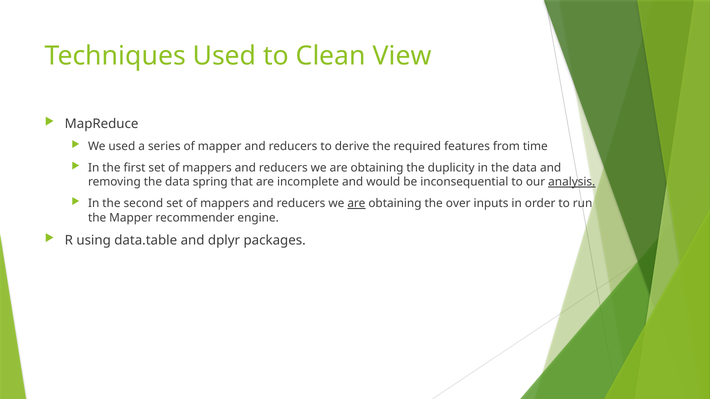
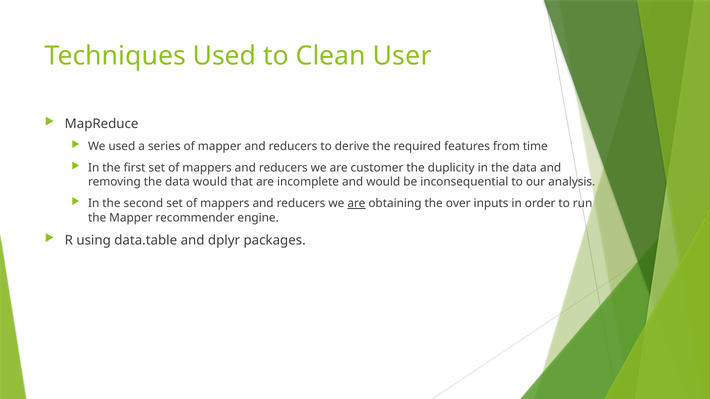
View: View -> User
obtaining at (377, 168): obtaining -> customer
data spring: spring -> would
analysis underline: present -> none
